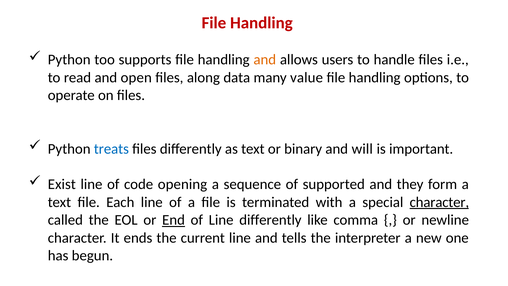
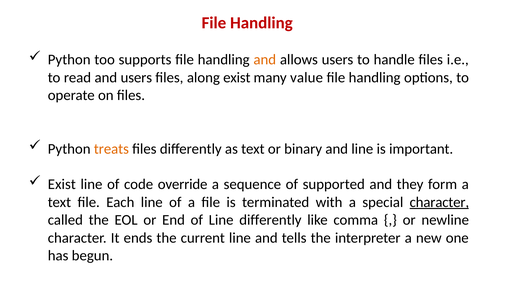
and open: open -> users
along data: data -> exist
treats colour: blue -> orange
and will: will -> line
opening: opening -> override
End underline: present -> none
